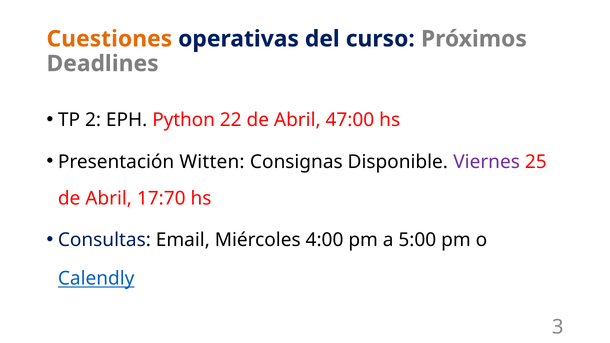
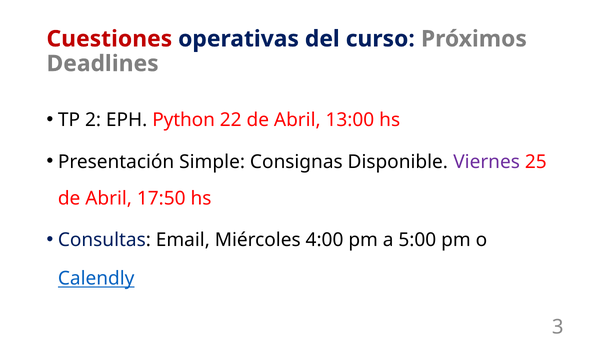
Cuestiones colour: orange -> red
47:00: 47:00 -> 13:00
Witten: Witten -> Simple
17:70: 17:70 -> 17:50
